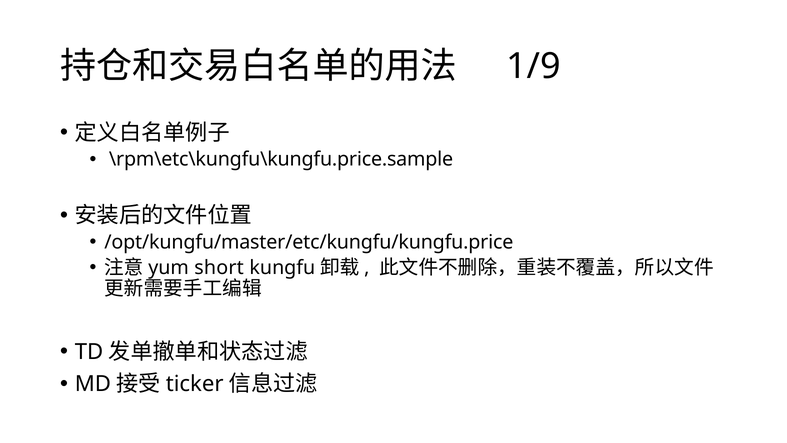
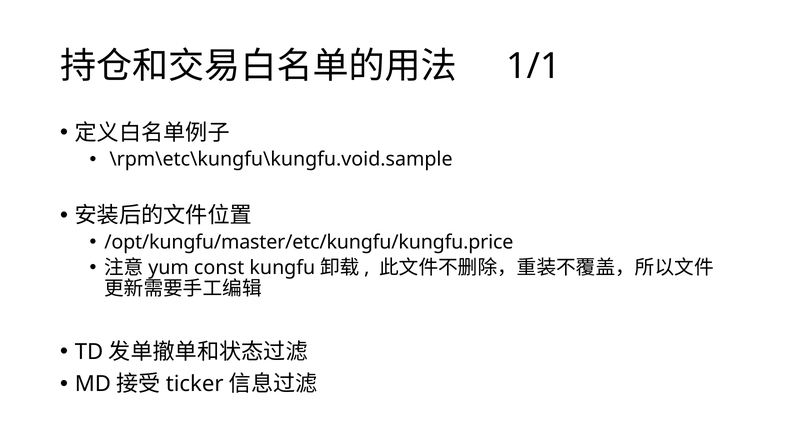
1/9: 1/9 -> 1/1
\rpm\etc\kungfu\kungfu.price.sample: \rpm\etc\kungfu\kungfu.price.sample -> \rpm\etc\kungfu\kungfu.void.sample
short: short -> const
